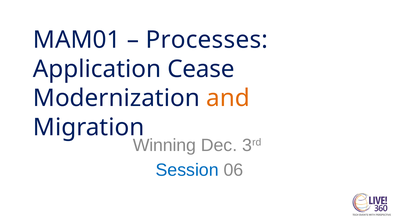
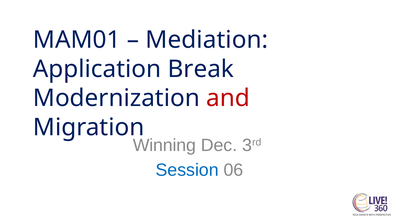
Processes: Processes -> Mediation
Cease: Cease -> Break
and colour: orange -> red
